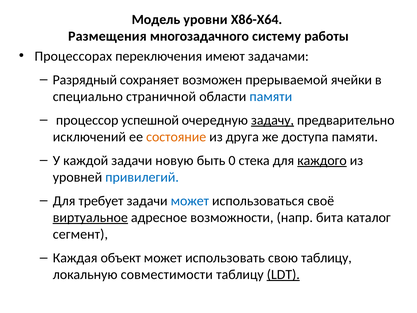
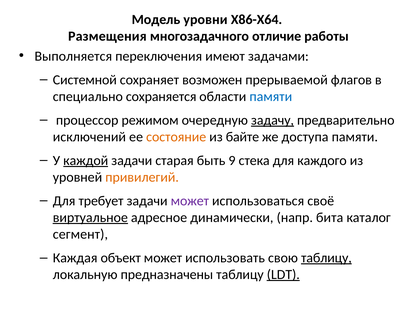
систему: систему -> отличие
Процессорах: Процессорах -> Выполняется
Разрядный: Разрядный -> Системной
ячейки: ячейки -> флагов
страничной: страничной -> сохраняется
успешной: успешной -> режимом
друга: друга -> байте
каждой underline: none -> present
новую: новую -> старая
0: 0 -> 9
каждого underline: present -> none
привилегий colour: blue -> orange
может at (190, 201) colour: blue -> purple
возможности: возможности -> динамически
таблицу at (326, 258) underline: none -> present
совместимости: совместимости -> предназначены
